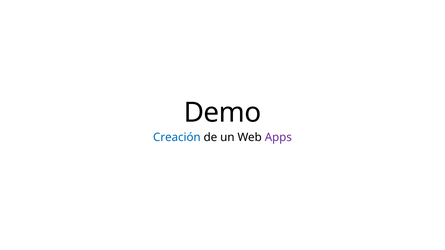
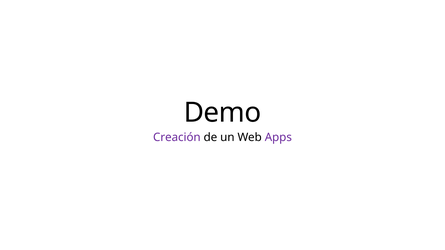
Creación colour: blue -> purple
